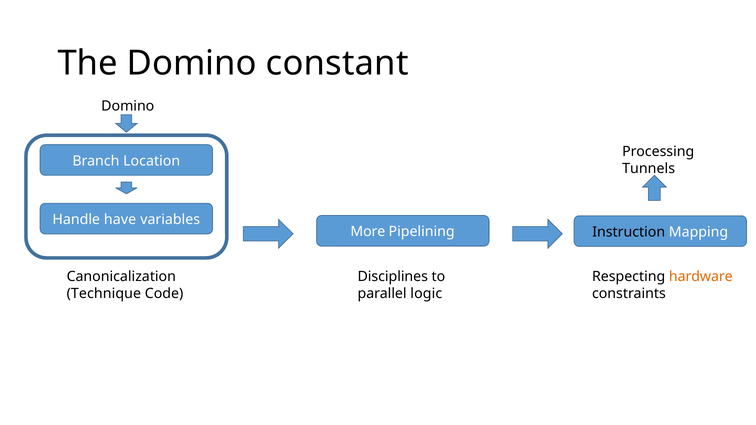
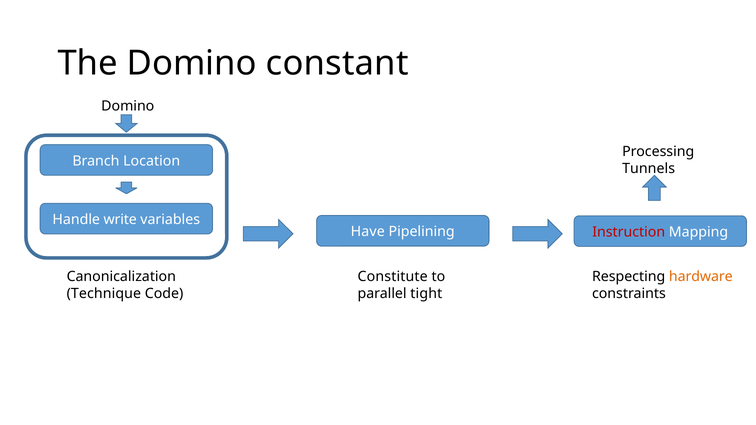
have: have -> write
More: More -> Have
Instruction colour: black -> red
Disciplines: Disciplines -> Constitute
logic: logic -> tight
